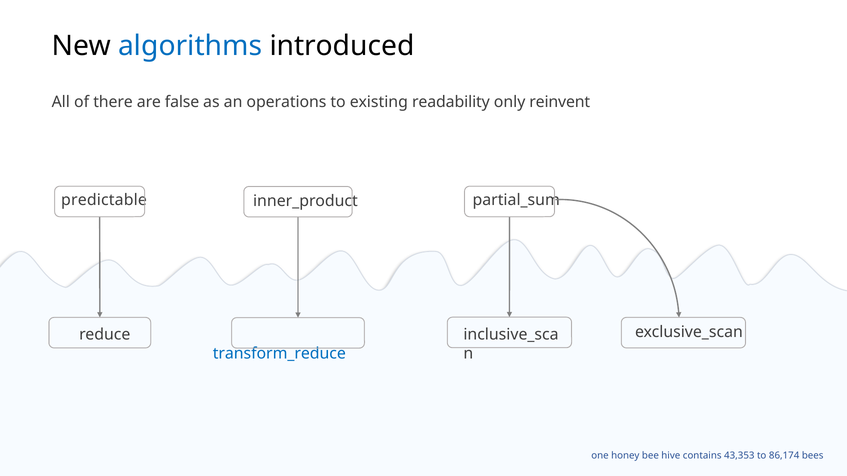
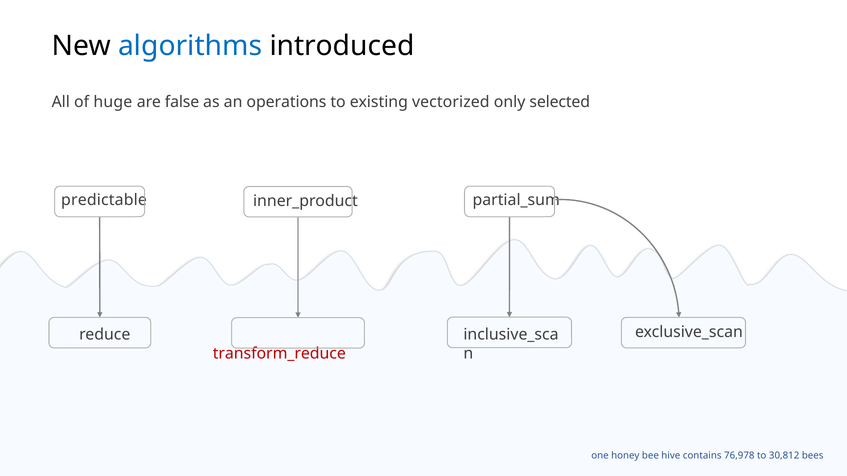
there: there -> huge
readability: readability -> vectorized
reinvent: reinvent -> selected
transform_reduce colour: blue -> red
43,353: 43,353 -> 76,978
86,174: 86,174 -> 30,812
